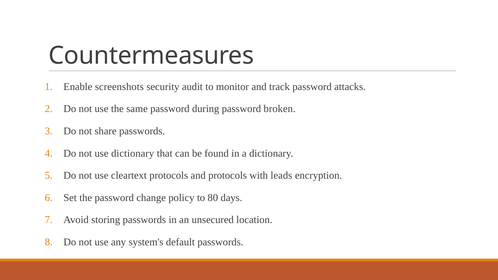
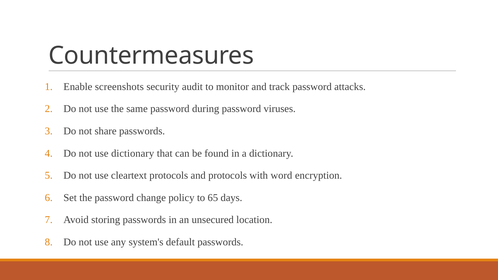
broken: broken -> viruses
leads: leads -> word
80: 80 -> 65
